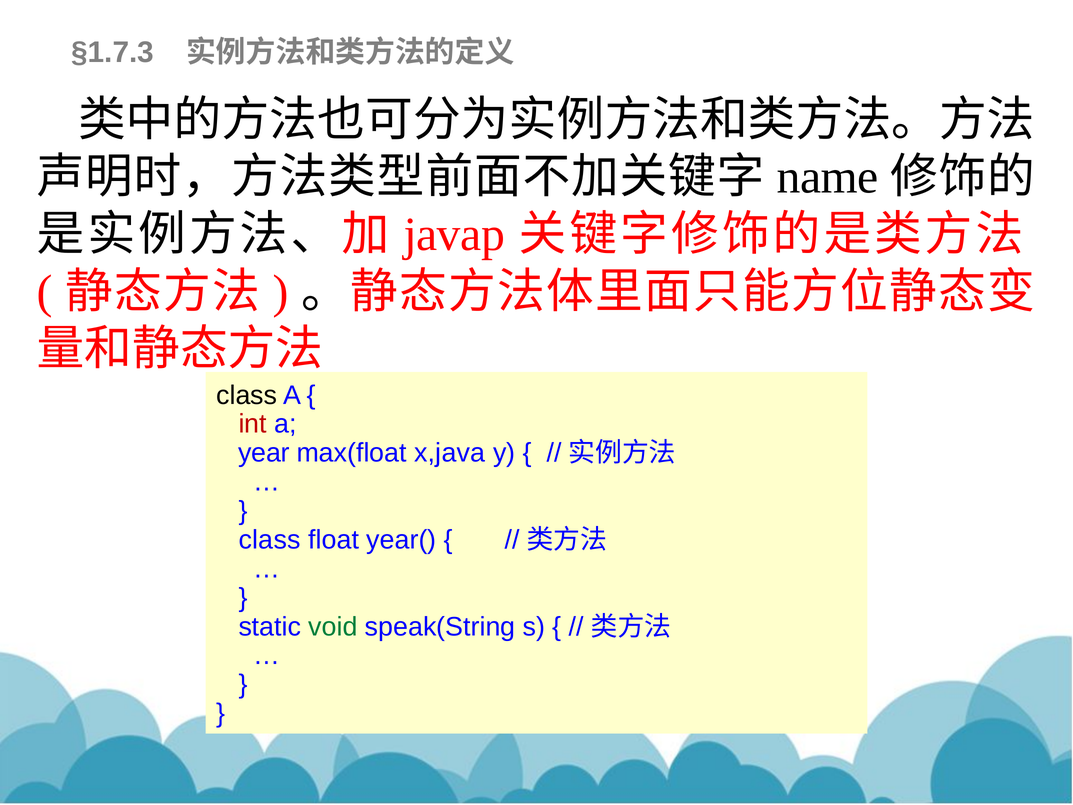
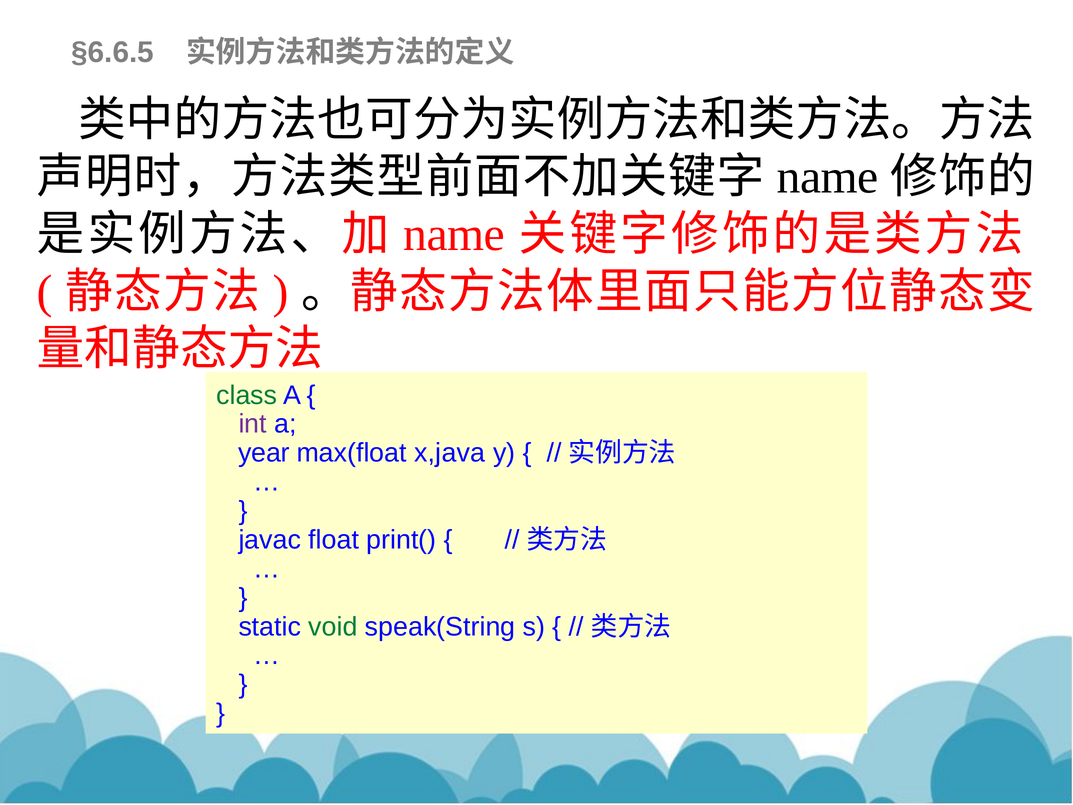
§1.7.3: §1.7.3 -> §6.6.5
javap at (454, 234): javap -> name
class at (247, 395) colour: black -> green
int colour: red -> purple
class at (270, 540): class -> javac
year(: year( -> print(
